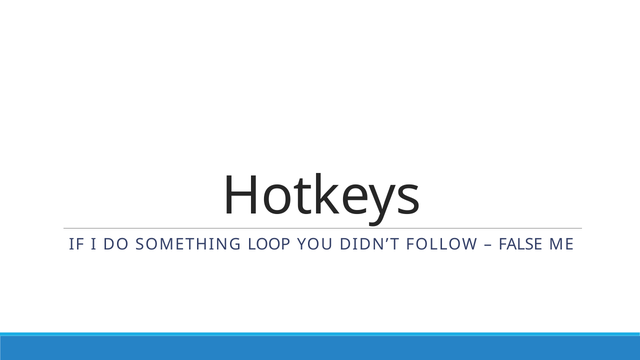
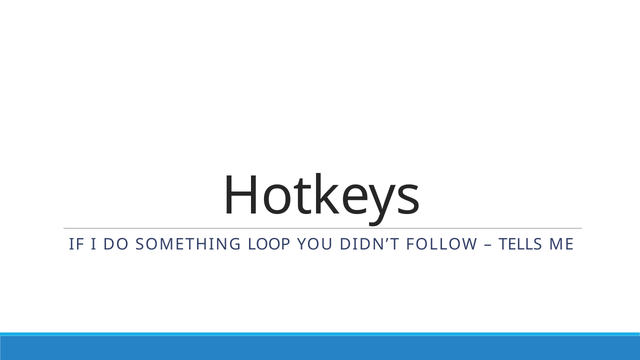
FALSE: FALSE -> TELLS
